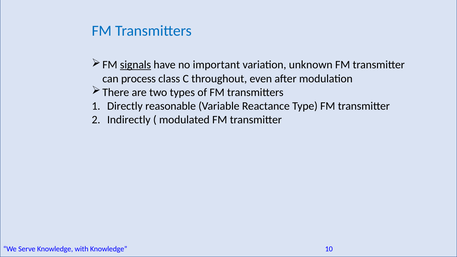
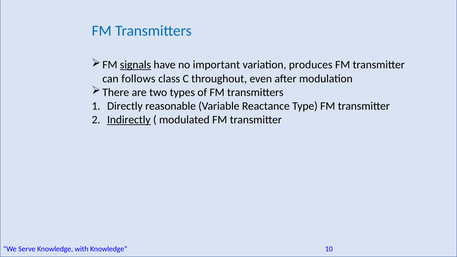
unknown: unknown -> produces
process: process -> follows
Indirectly underline: none -> present
